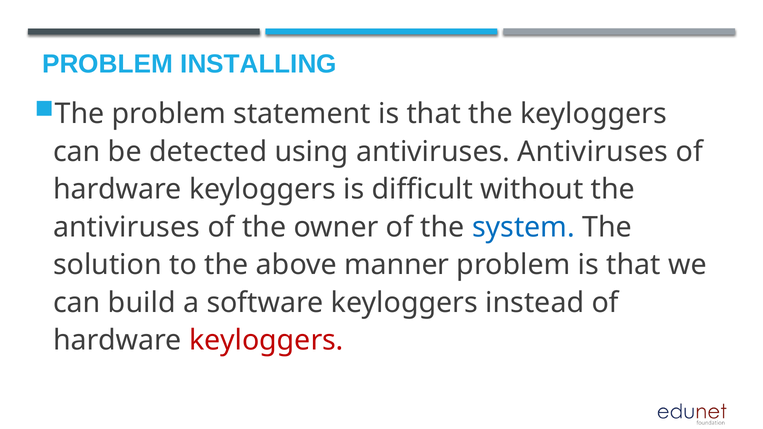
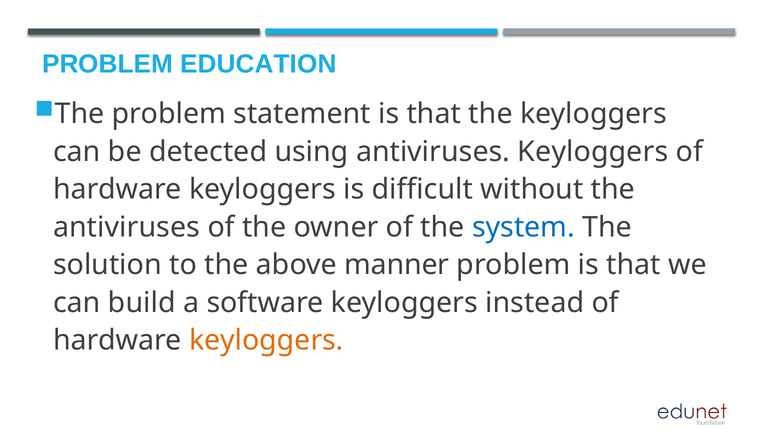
INSTALLING: INSTALLING -> EDUCATION
antiviruses Antiviruses: Antiviruses -> Keyloggers
keyloggers at (266, 341) colour: red -> orange
